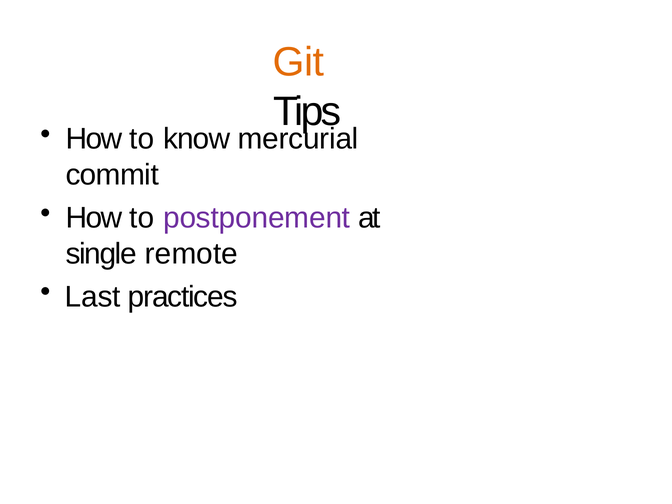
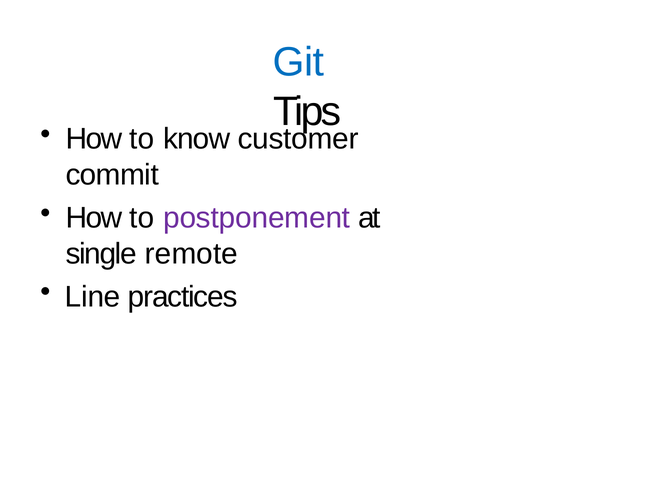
Git colour: orange -> blue
mercurial: mercurial -> customer
Last: Last -> Line
